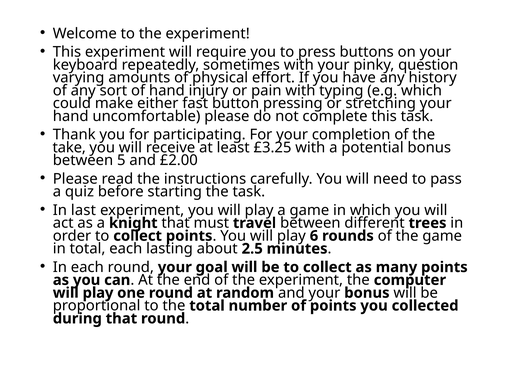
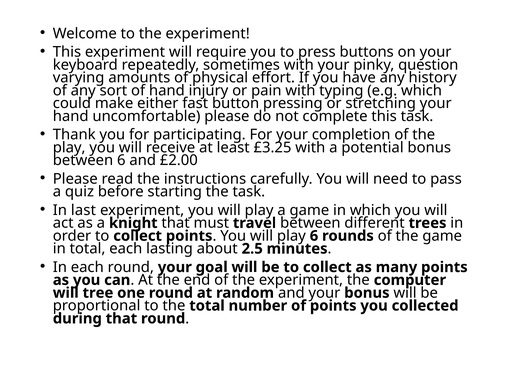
take at (69, 147): take -> play
between 5: 5 -> 6
play at (98, 293): play -> tree
